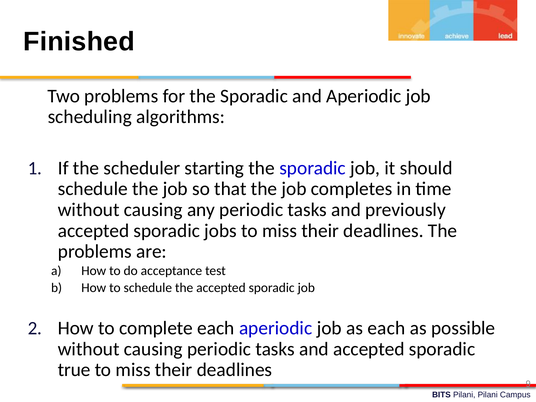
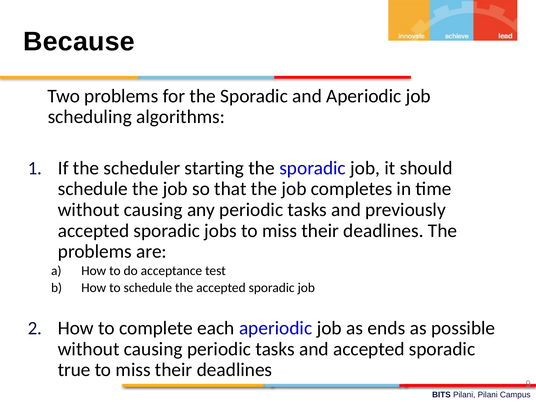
Finished: Finished -> Because
as each: each -> ends
